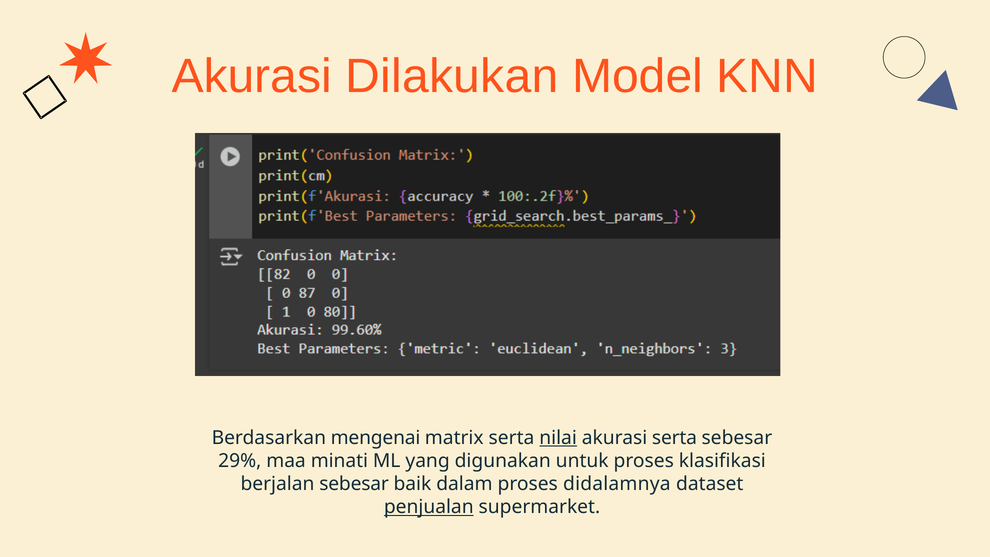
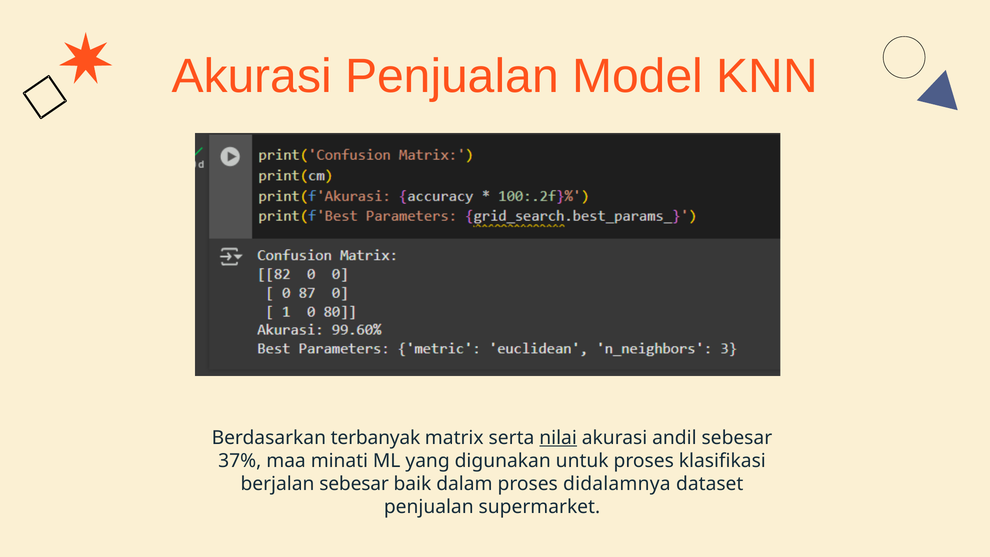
Akurasi Dilakukan: Dilakukan -> Penjualan
mengenai: mengenai -> terbanyak
akurasi serta: serta -> andil
29%: 29% -> 37%
penjualan at (429, 507) underline: present -> none
